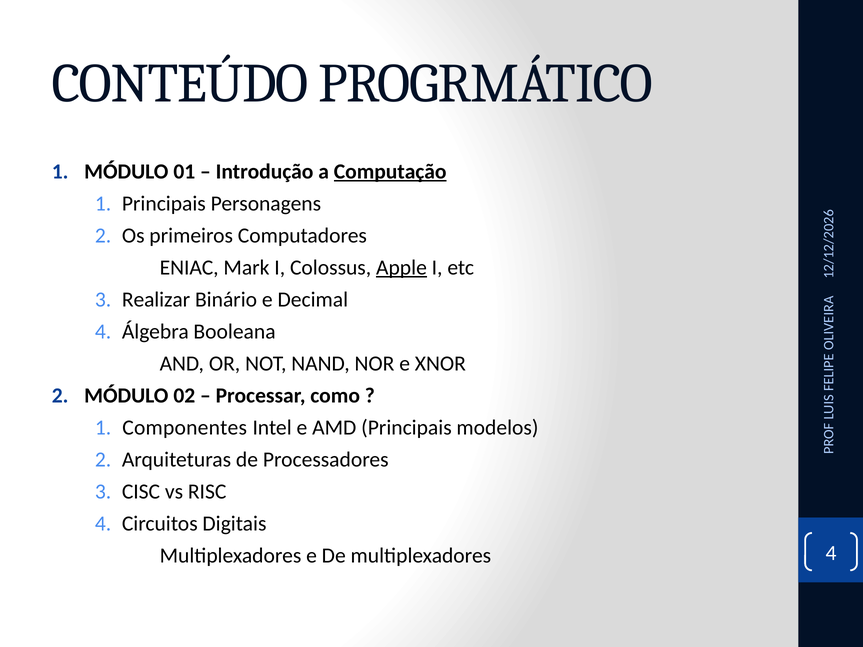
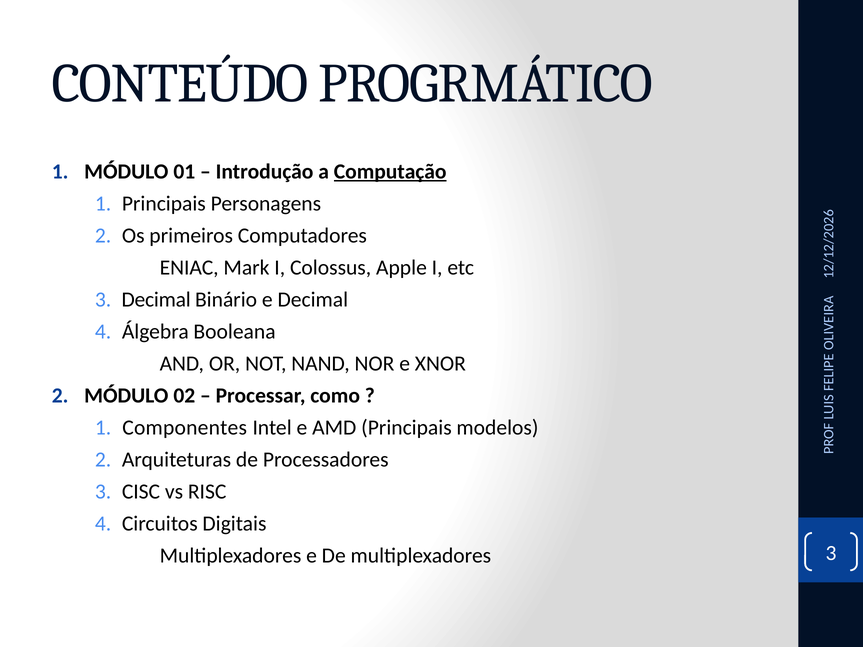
Apple underline: present -> none
Realizar at (156, 300): Realizar -> Decimal
multiplexadores 4: 4 -> 3
